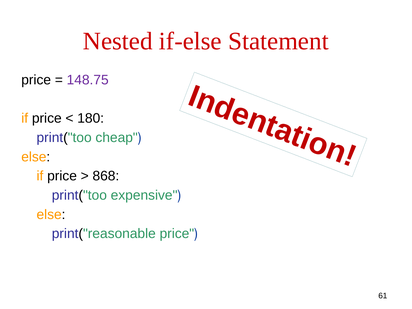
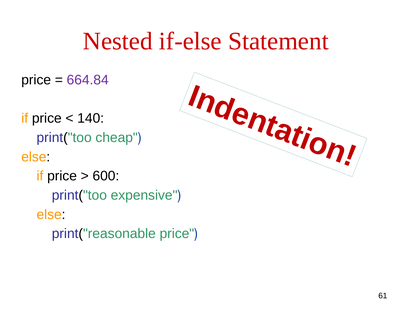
148.75: 148.75 -> 664.84
180: 180 -> 140
868: 868 -> 600
